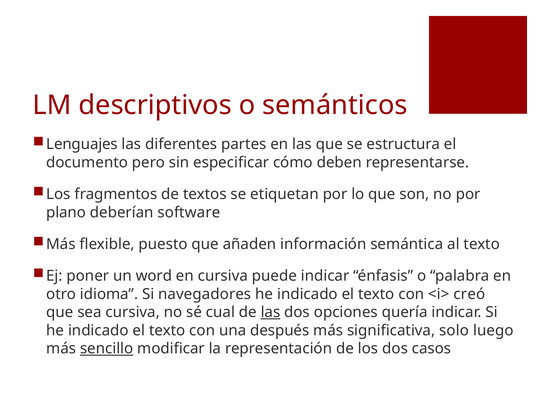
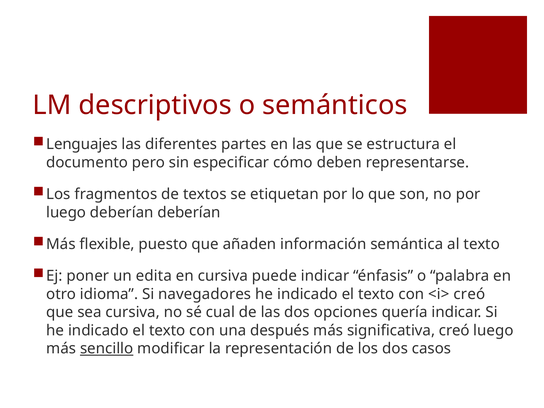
plano at (66, 212): plano -> luego
deberían software: software -> deberían
word: word -> edita
las at (270, 312) underline: present -> none
significativa solo: solo -> creó
